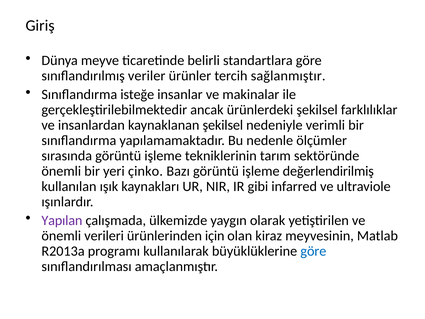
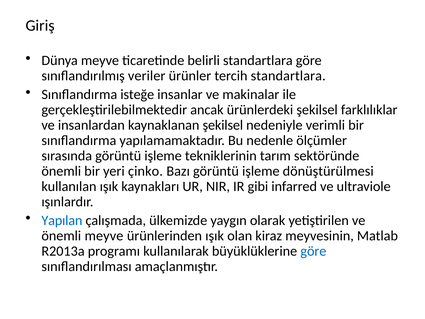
tercih sağlanmıştır: sağlanmıştır -> standartlara
değerlendirilmiş: değerlendirilmiş -> dönüştürülmesi
Yapılan colour: purple -> blue
önemli verileri: verileri -> meyve
ürünlerinden için: için -> ışık
